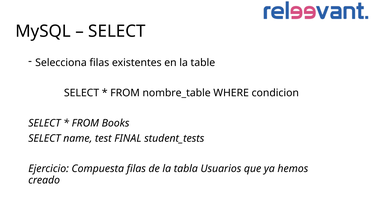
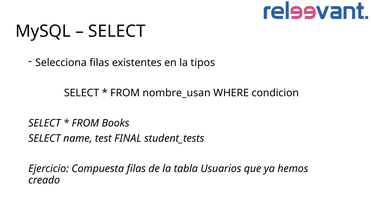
table: table -> tipos
nombre_table: nombre_table -> nombre_usan
